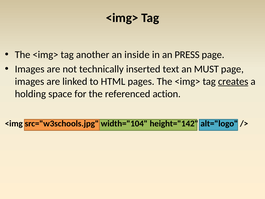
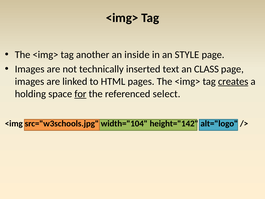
PRESS: PRESS -> STYLE
MUST: MUST -> CLASS
for underline: none -> present
action: action -> select
